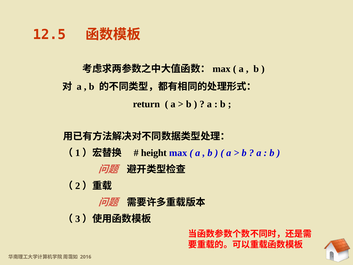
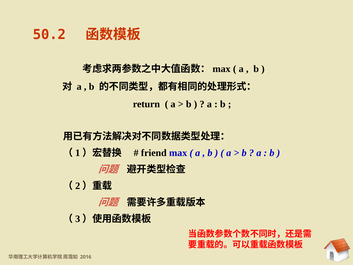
12.5: 12.5 -> 50.2
height: height -> friend
